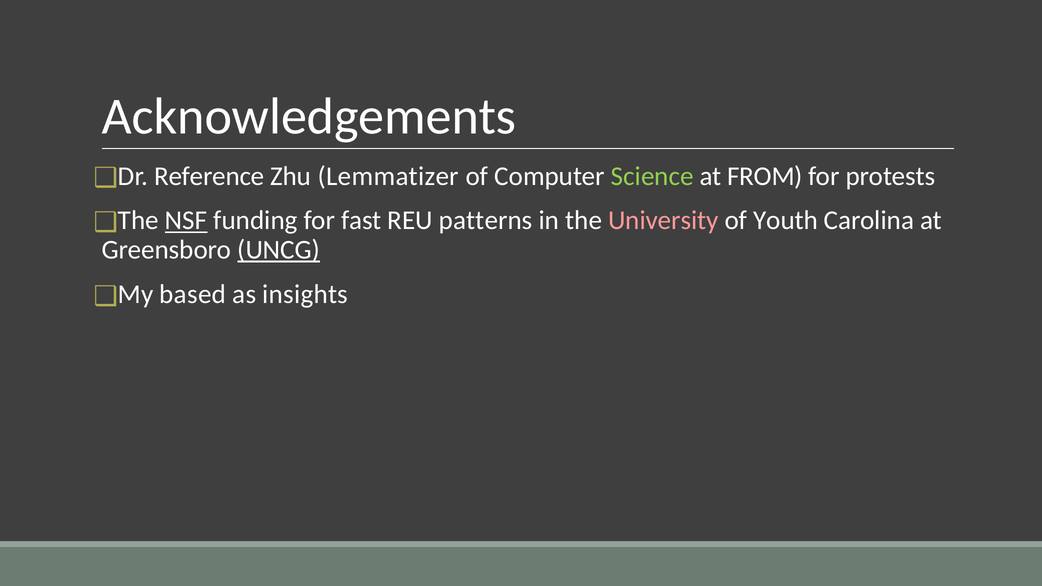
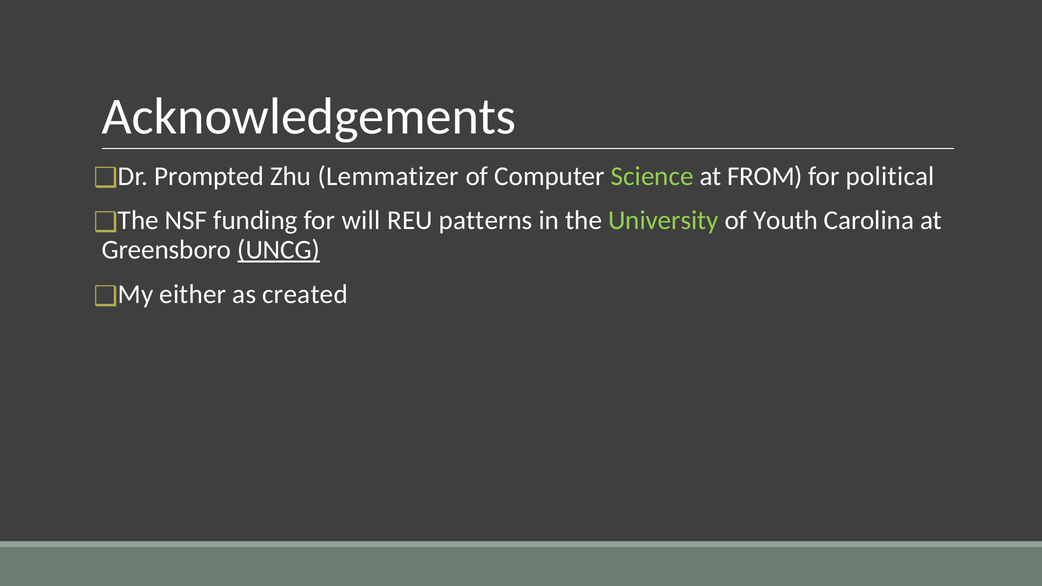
Reference: Reference -> Prompted
protests: protests -> political
NSF underline: present -> none
fast: fast -> will
University colour: pink -> light green
based: based -> either
insights: insights -> created
